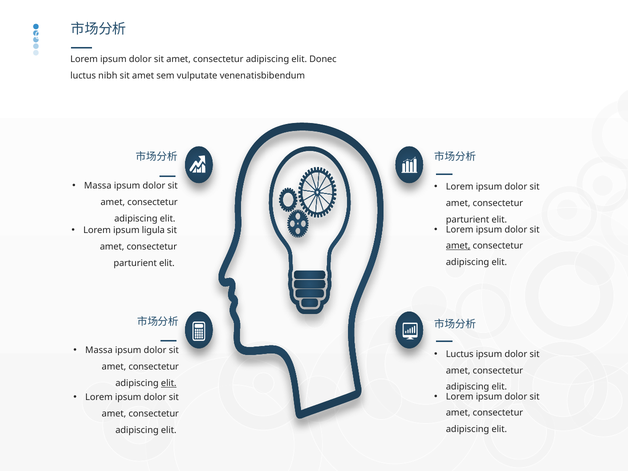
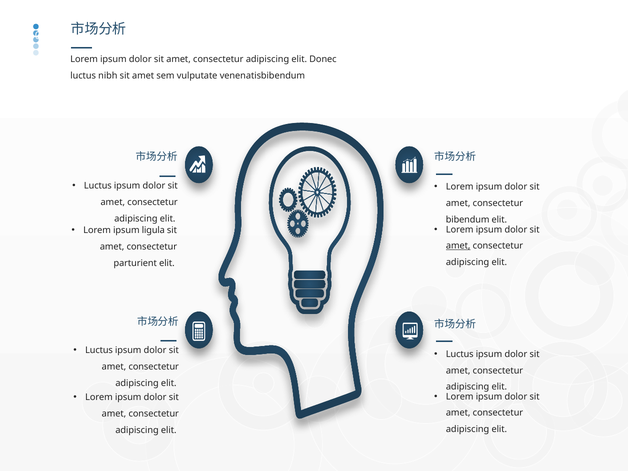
Massa at (98, 186): Massa -> Luctus
parturient at (468, 220): parturient -> bibendum
Massa at (99, 350): Massa -> Luctus
elit at (169, 383) underline: present -> none
